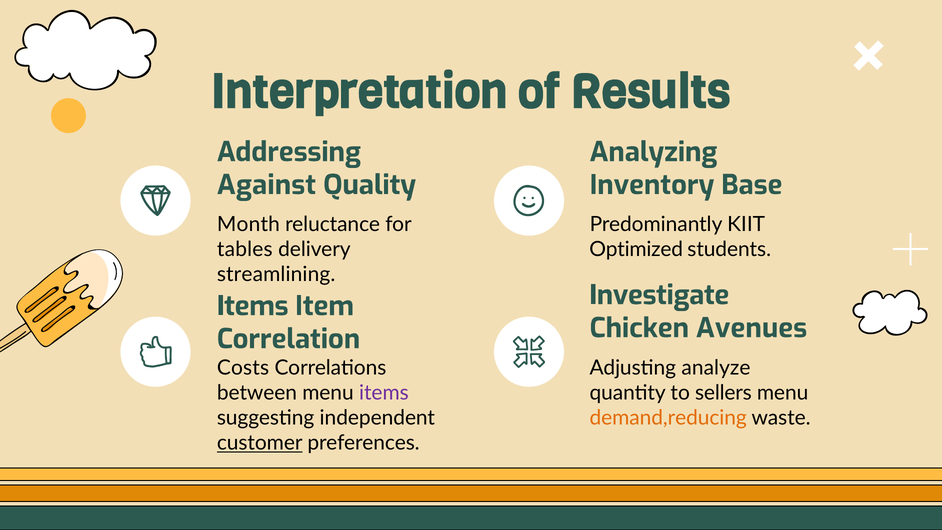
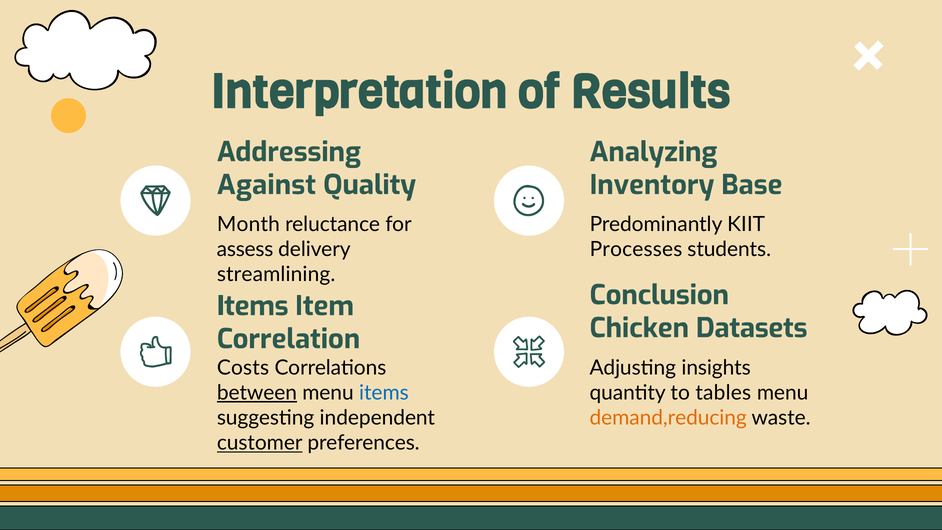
tables: tables -> assess
Optimized: Optimized -> Processes
Investigate: Investigate -> Conclusion
Avenues: Avenues -> Datasets
analyze: analyze -> insights
between underline: none -> present
items at (384, 393) colour: purple -> blue
sellers: sellers -> tables
